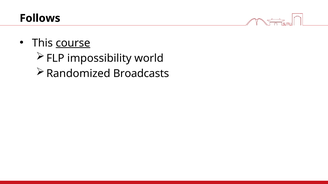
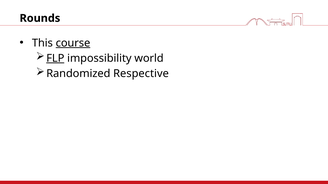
Follows: Follows -> Rounds
FLP underline: none -> present
Broadcasts: Broadcasts -> Respective
